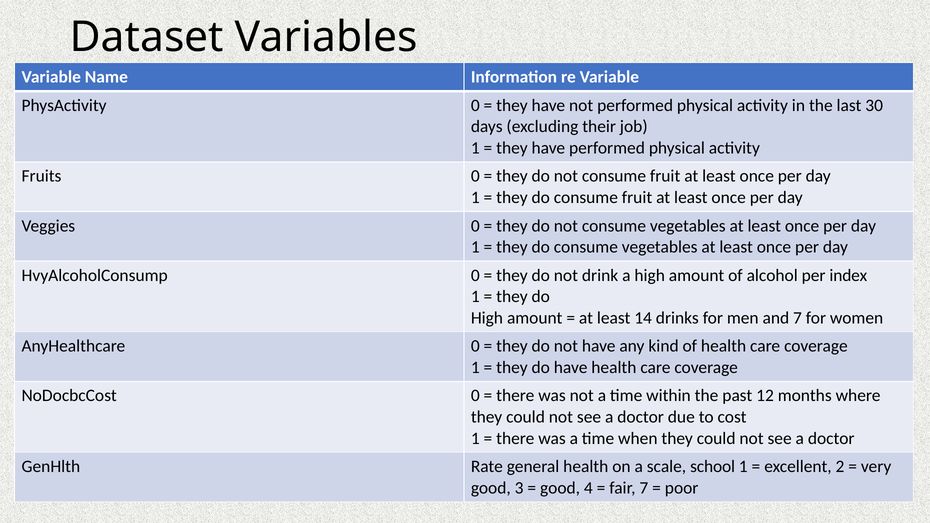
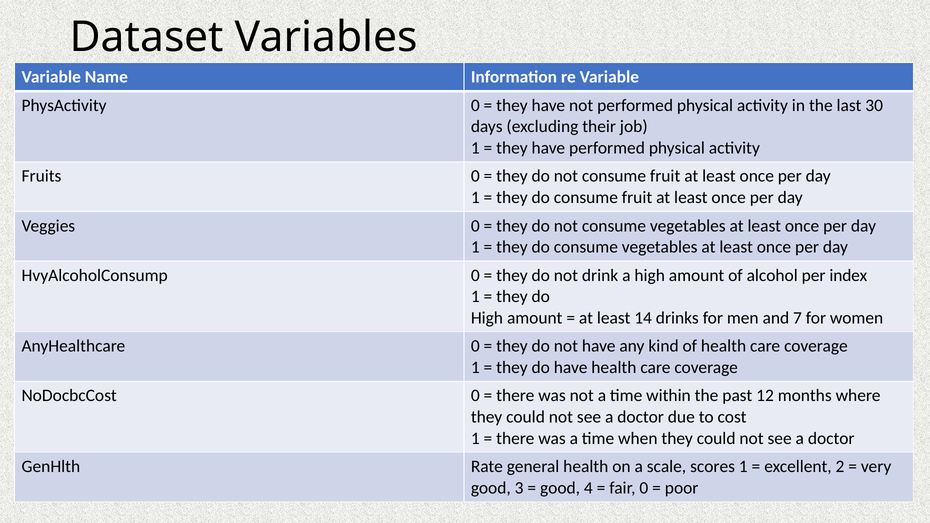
school: school -> scores
fair 7: 7 -> 0
